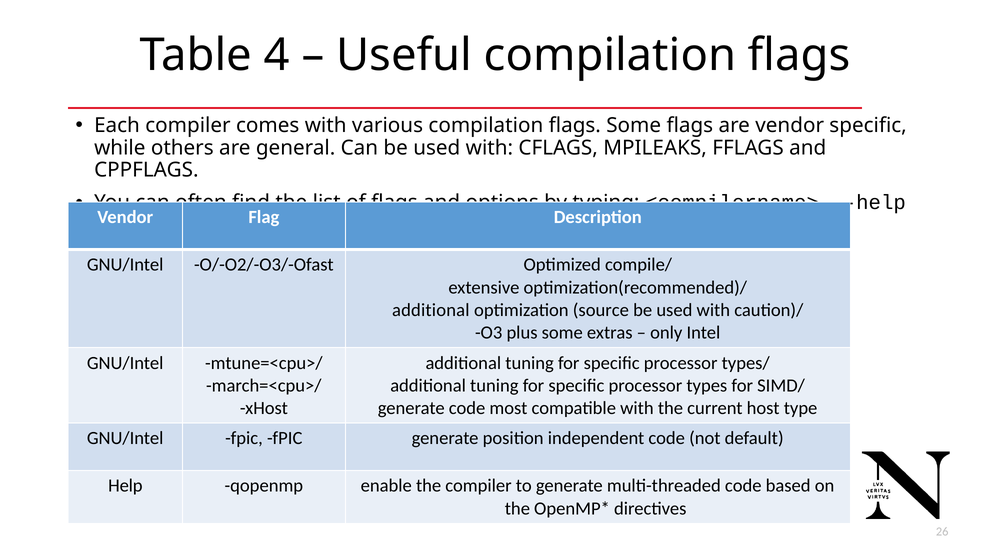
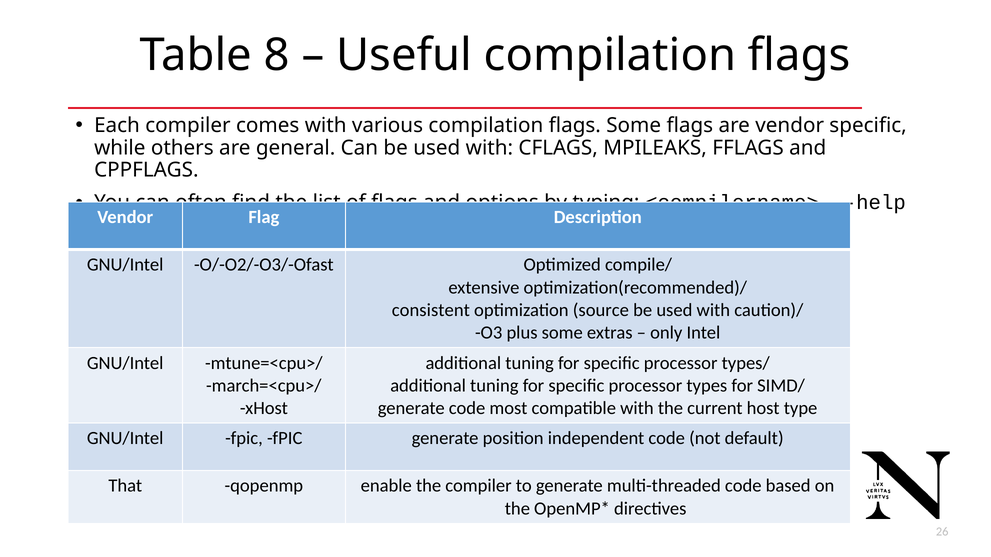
4: 4 -> 8
additional at (431, 310): additional -> consistent
Help: Help -> That
